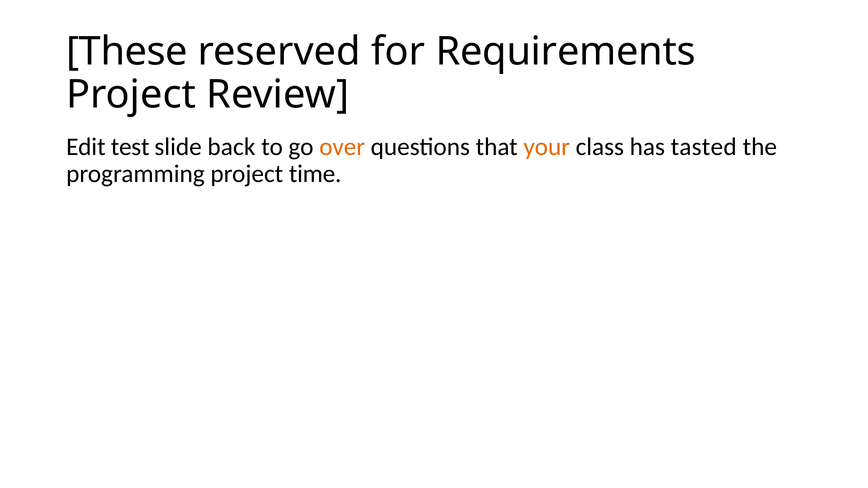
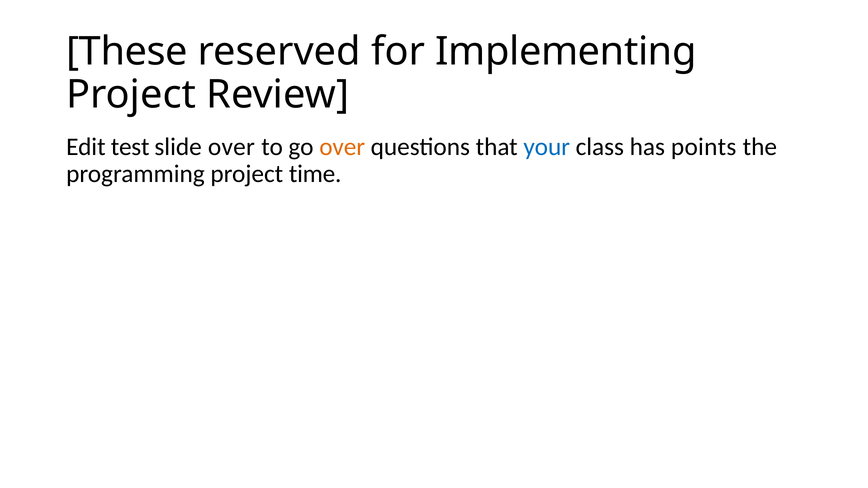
Requirements: Requirements -> Implementing
slide back: back -> over
your colour: orange -> blue
tasted: tasted -> points
